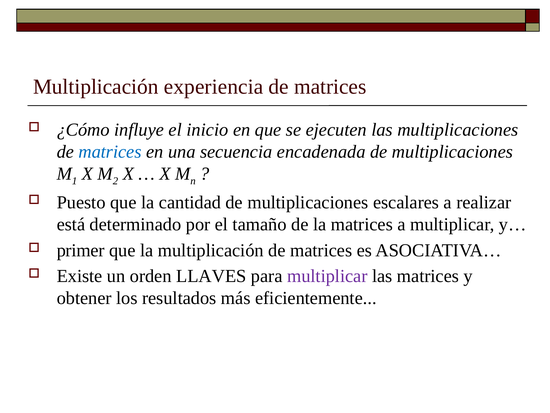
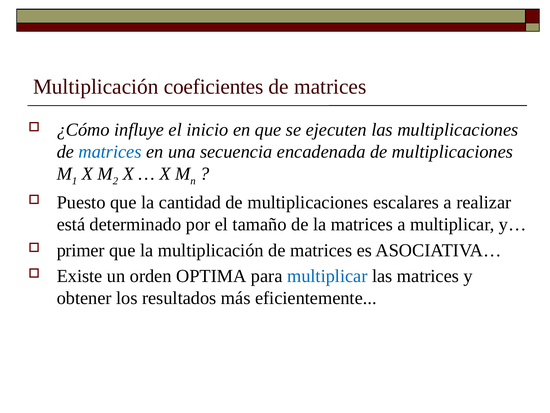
experiencia: experiencia -> coeficientes
LLAVES: LLAVES -> OPTIMA
multiplicar at (327, 276) colour: purple -> blue
